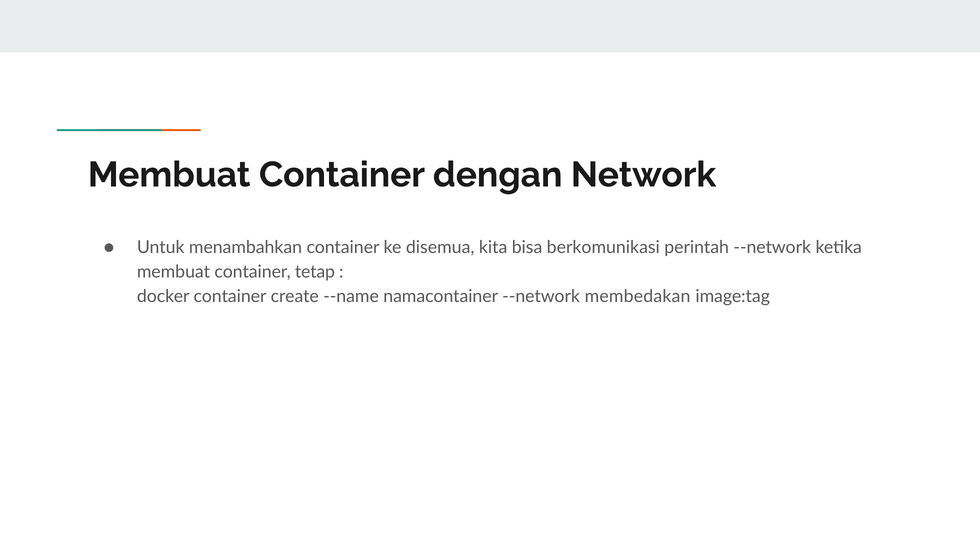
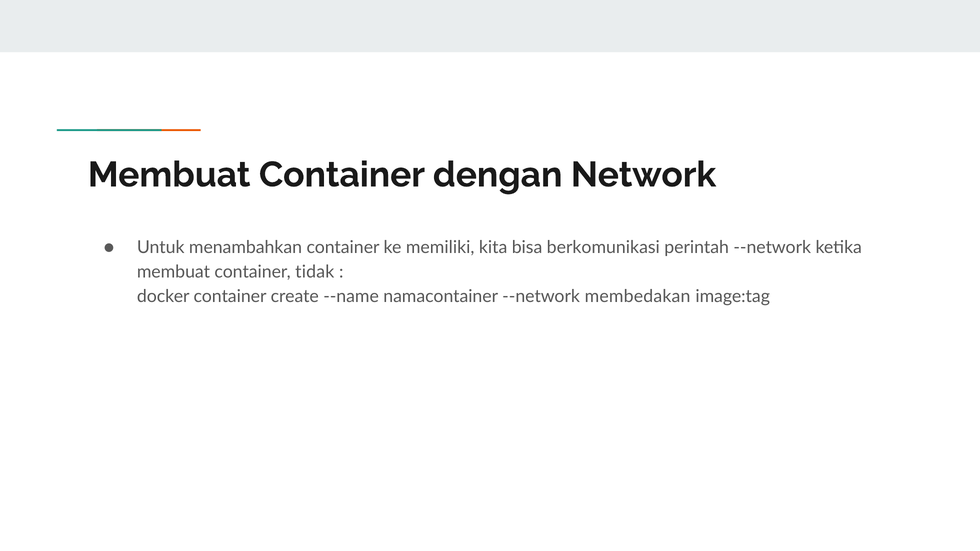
disemua: disemua -> memiliki
tetap: tetap -> tidak
